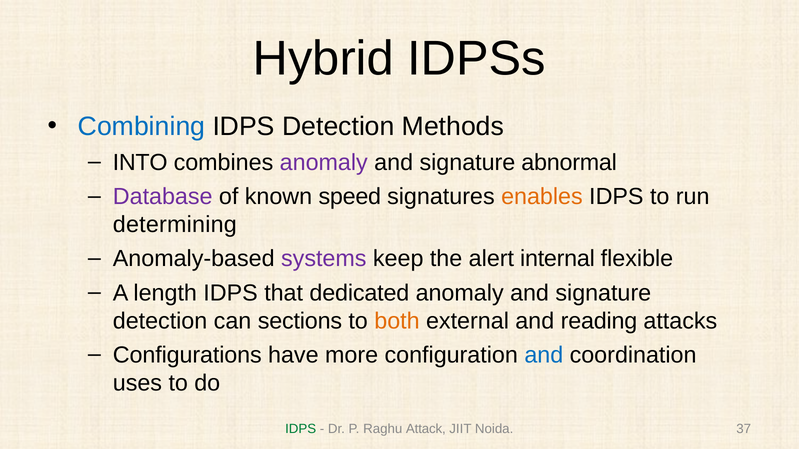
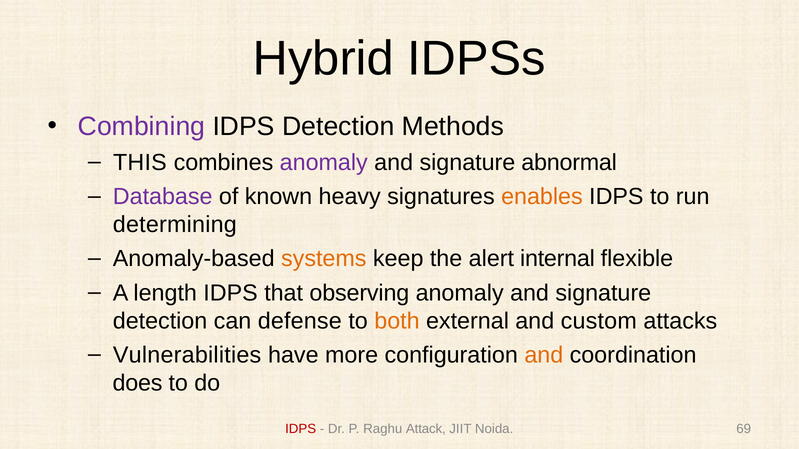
Combining colour: blue -> purple
INTO: INTO -> THIS
speed: speed -> heavy
systems colour: purple -> orange
dedicated: dedicated -> observing
sections: sections -> defense
reading: reading -> custom
Configurations: Configurations -> Vulnerabilities
and at (544, 355) colour: blue -> orange
uses: uses -> does
IDPS at (301, 429) colour: green -> red
37: 37 -> 69
